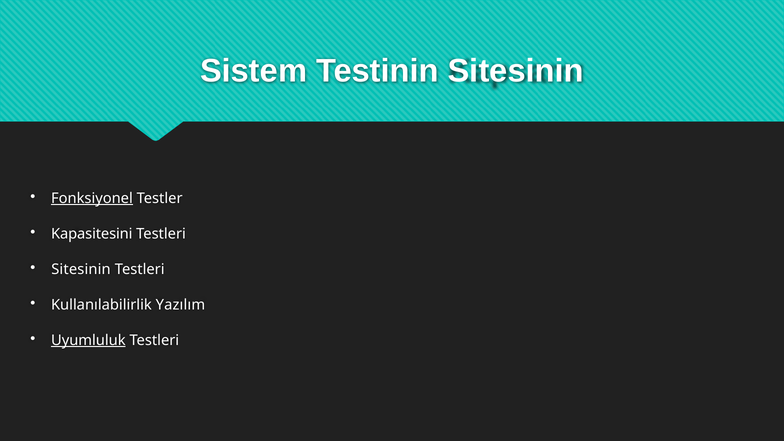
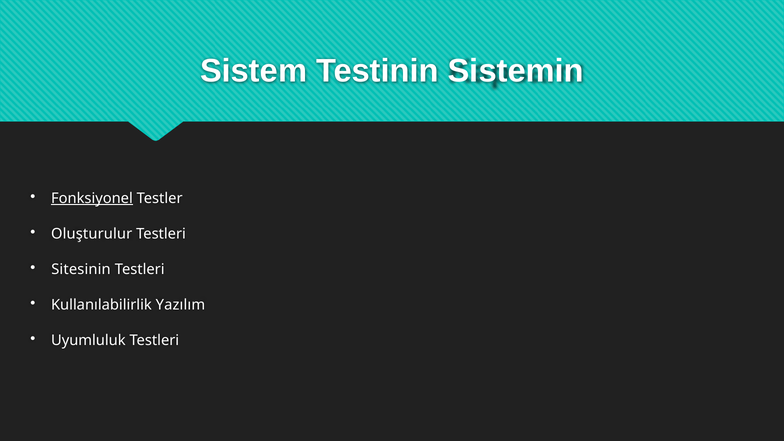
Testinin Sitesinin: Sitesinin -> Sistemin
Kapasitesini: Kapasitesini -> Oluşturulur
Uyumluluk underline: present -> none
